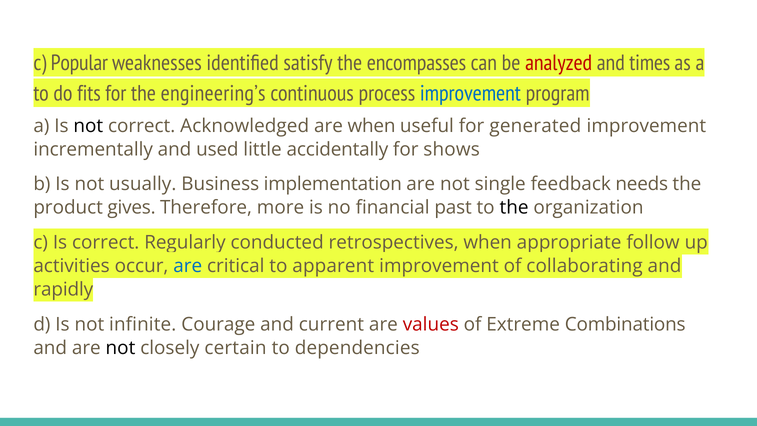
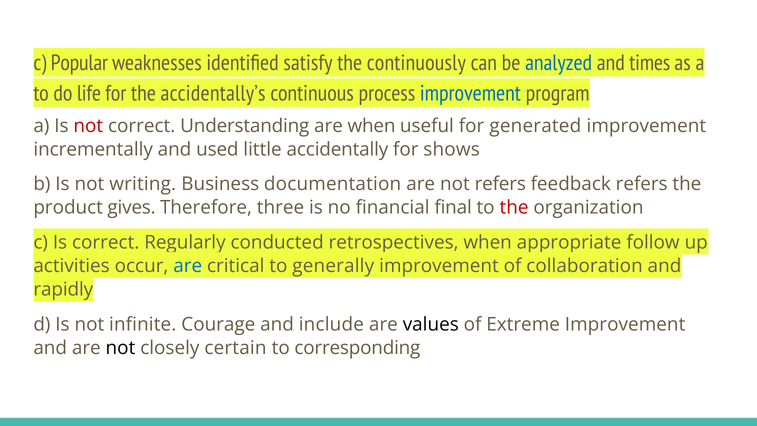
encompasses: encompasses -> continuously
analyzed colour: red -> blue
fits: fits -> life
engineering’s: engineering’s -> accidentally’s
not at (88, 126) colour: black -> red
Acknowledged: Acknowledged -> Understanding
usually: usually -> writing
implementation: implementation -> documentation
not single: single -> refers
feedback needs: needs -> refers
more: more -> three
past: past -> final
the at (514, 208) colour: black -> red
apparent: apparent -> generally
collaborating: collaborating -> collaboration
current: current -> include
values colour: red -> black
Extreme Combinations: Combinations -> Improvement
dependencies: dependencies -> corresponding
